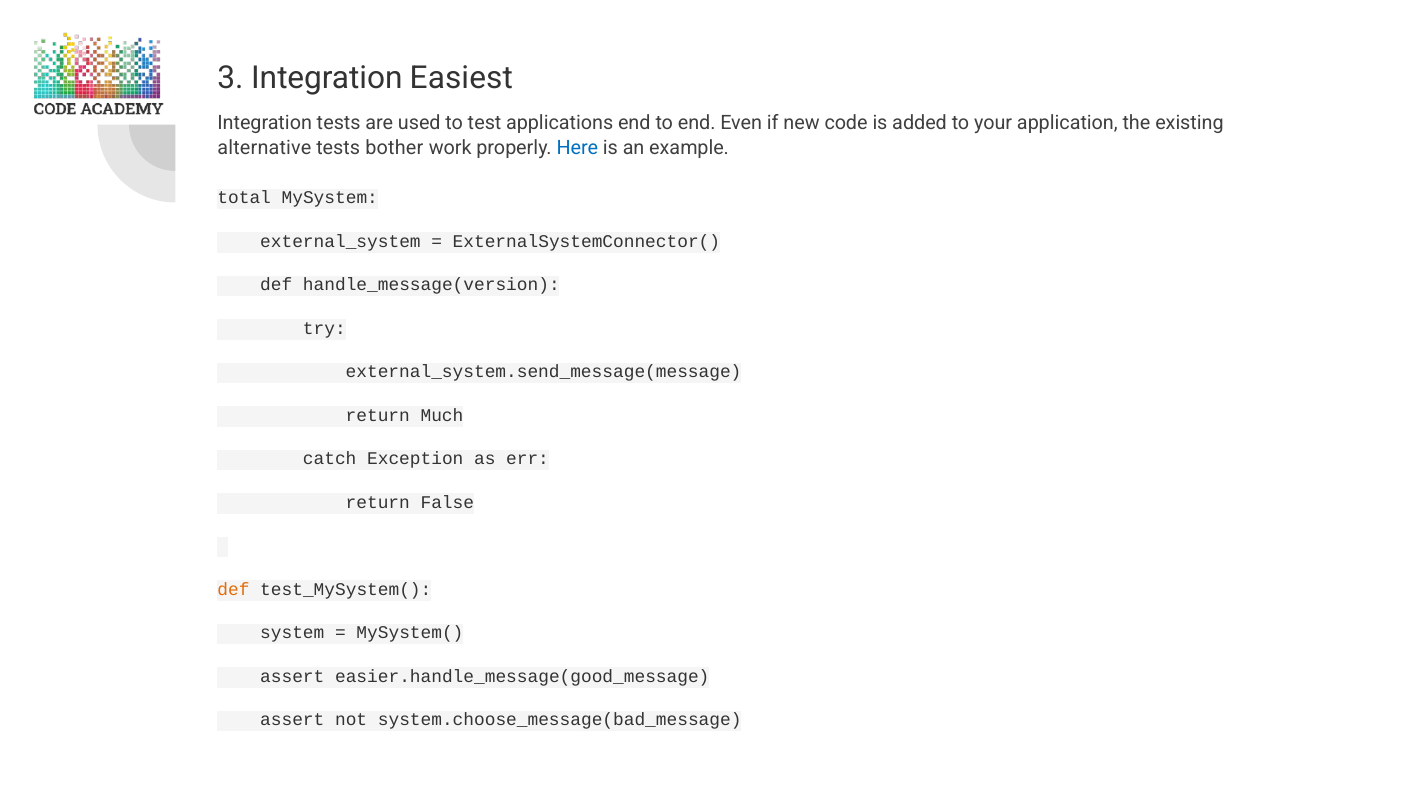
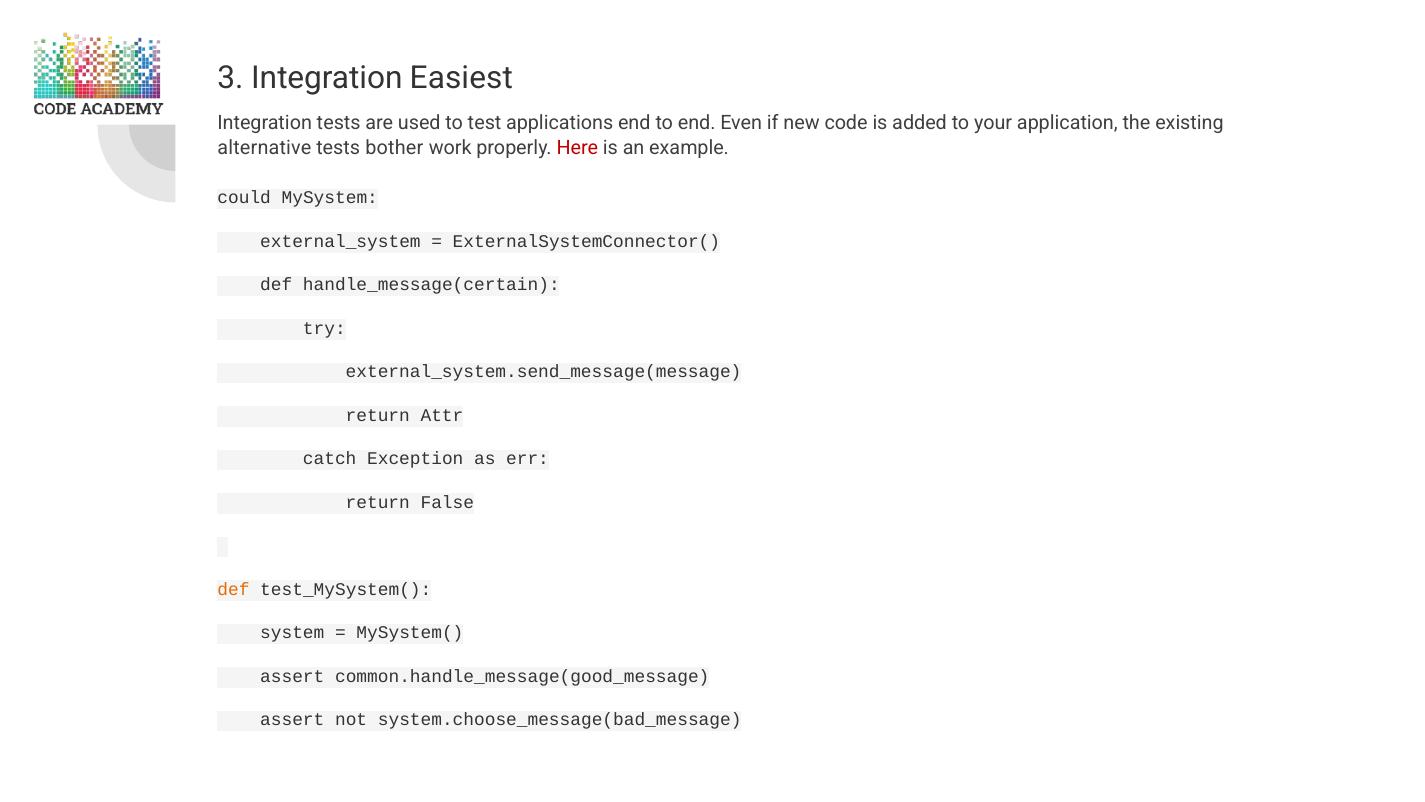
Here colour: blue -> red
total: total -> could
handle_message(version: handle_message(version -> handle_message(certain
Much: Much -> Attr
easier.handle_message(good_message: easier.handle_message(good_message -> common.handle_message(good_message
